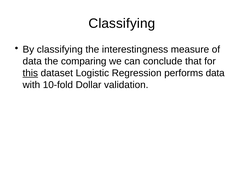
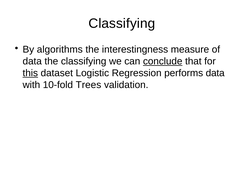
By classifying: classifying -> algorithms
the comparing: comparing -> classifying
conclude underline: none -> present
Dollar: Dollar -> Trees
